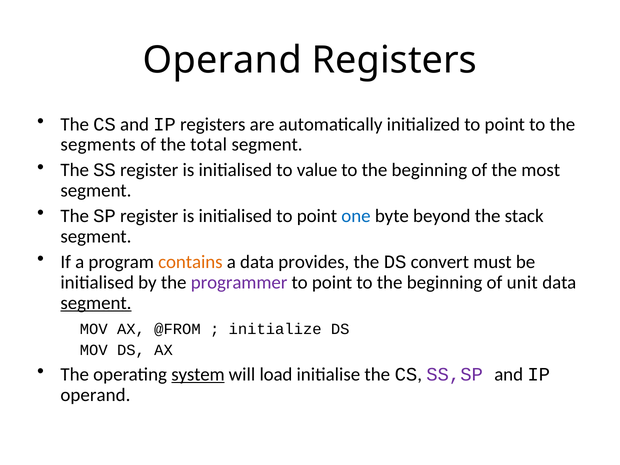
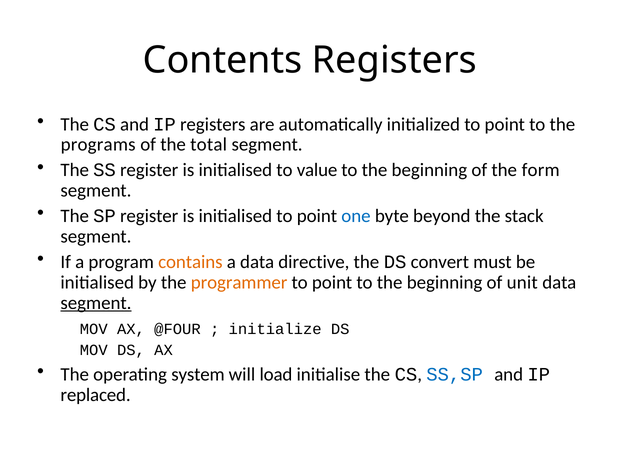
Operand at (222, 60): Operand -> Contents
segments: segments -> programs
most: most -> form
provides: provides -> directive
programmer colour: purple -> orange
@FROM: @FROM -> @FOUR
system underline: present -> none
SS,SP colour: purple -> blue
operand at (95, 395): operand -> replaced
